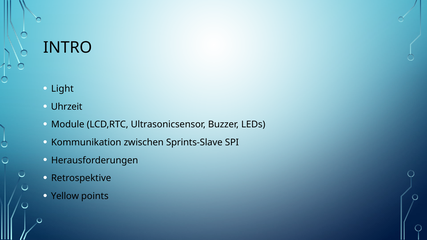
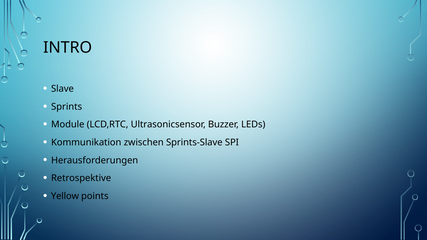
Light: Light -> Slave
Uhrzeit: Uhrzeit -> Sprints
